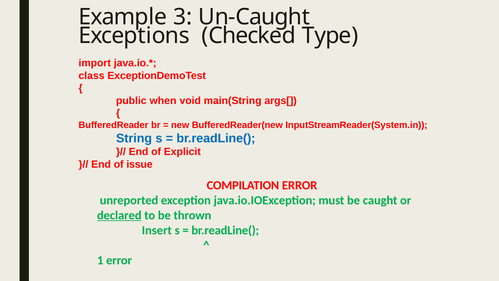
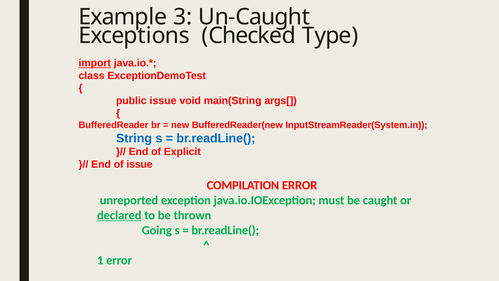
import underline: none -> present
public when: when -> issue
Insert: Insert -> Going
